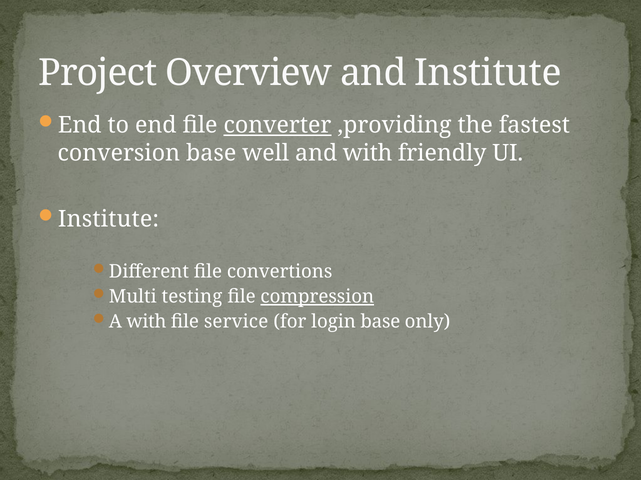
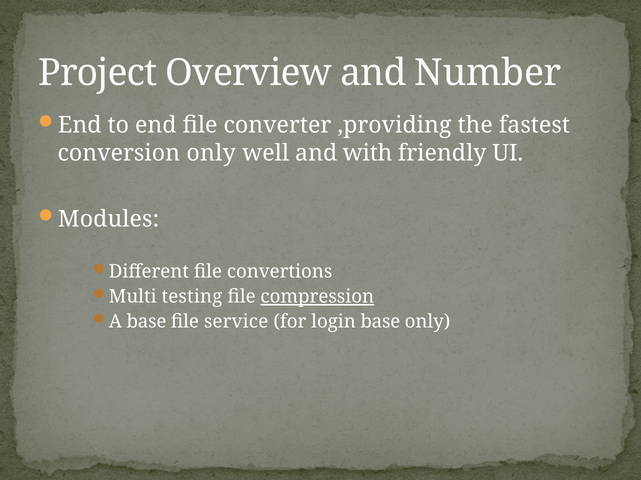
and Institute: Institute -> Number
converter underline: present -> none
conversion base: base -> only
Institute at (109, 219): Institute -> Modules
A with: with -> base
